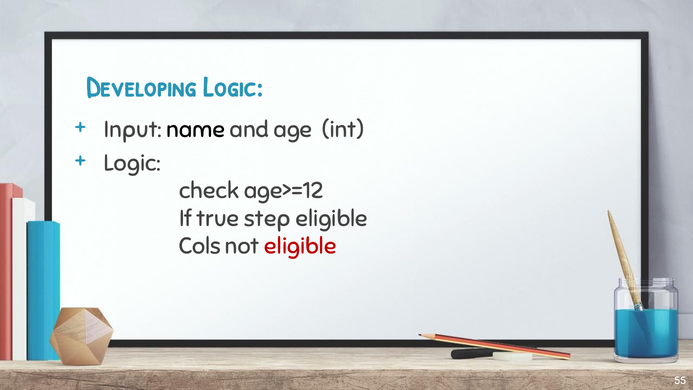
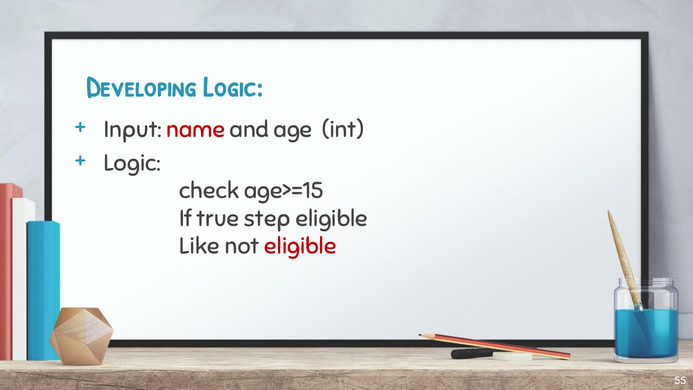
name colour: black -> red
age>=12: age>=12 -> age>=15
Cols: Cols -> Like
